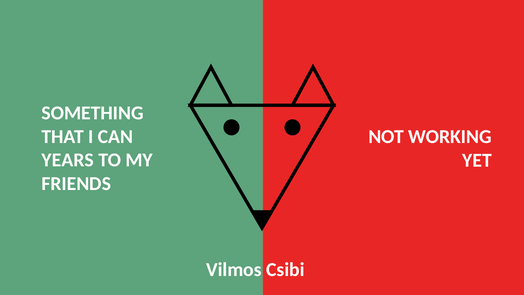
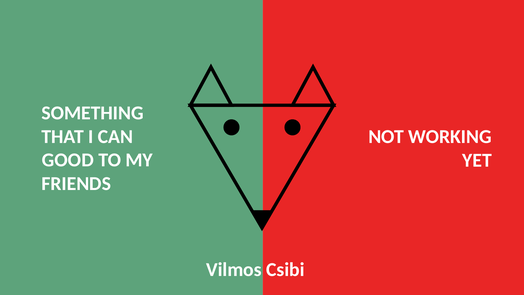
YEARS: YEARS -> GOOD
